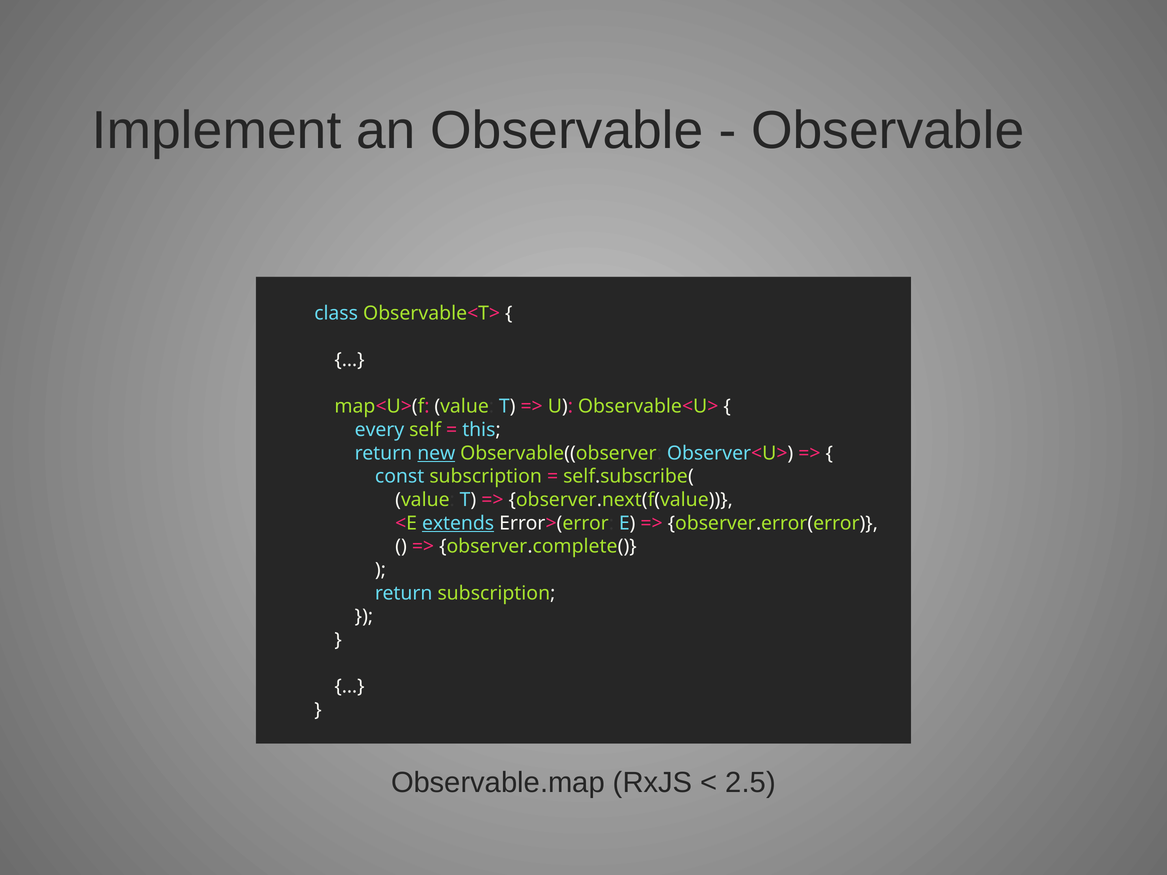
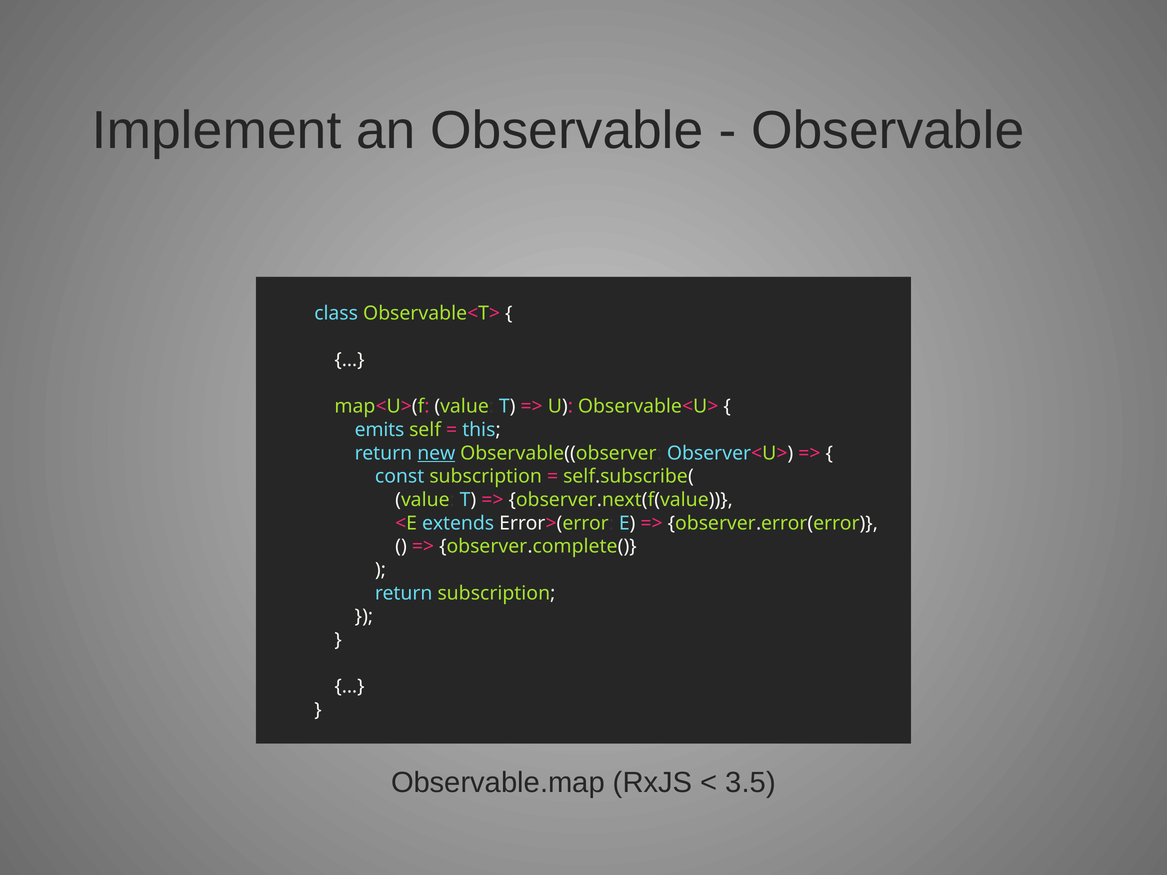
every: every -> emits
extends underline: present -> none
2.5: 2.5 -> 3.5
